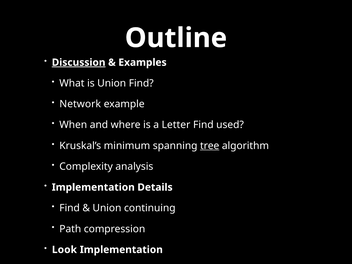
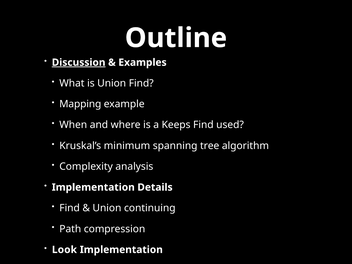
Network: Network -> Mapping
Letter: Letter -> Keeps
tree underline: present -> none
